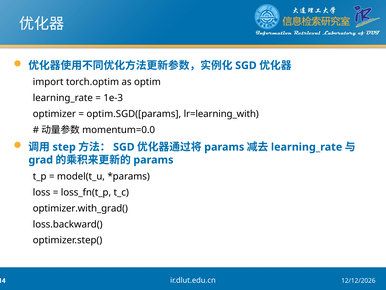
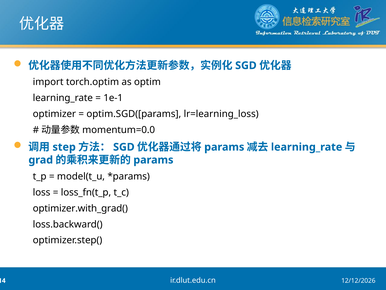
1e-3: 1e-3 -> 1e-1
lr=learning_with: lr=learning_with -> lr=learning_loss
